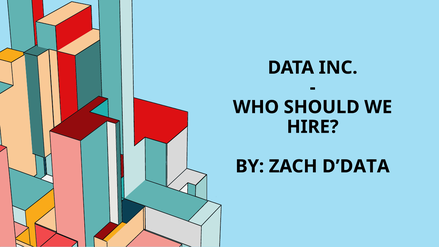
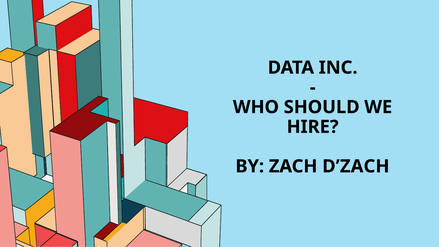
D’DATA: D’DATA -> D’ZACH
